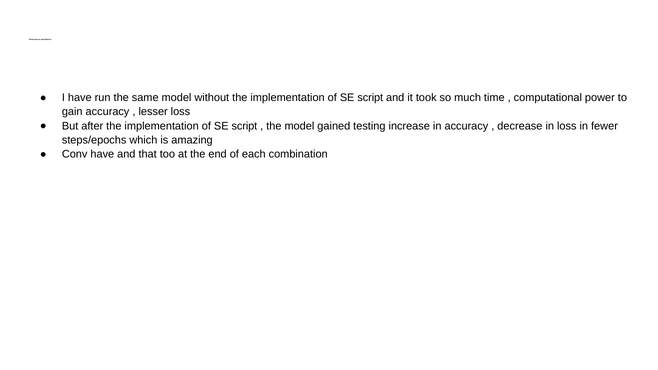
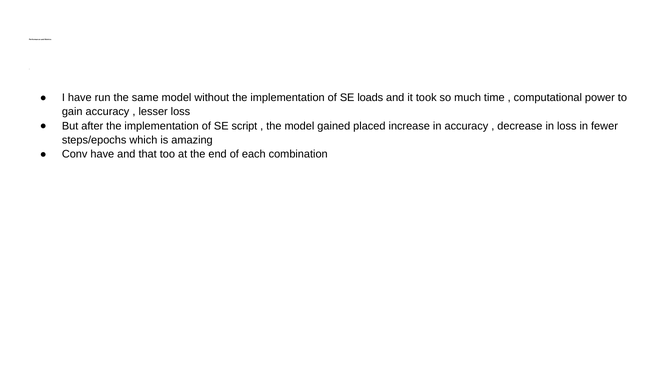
script at (370, 98): script -> loads
testing: testing -> placed
